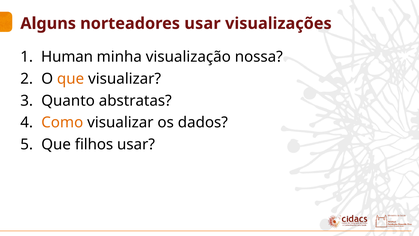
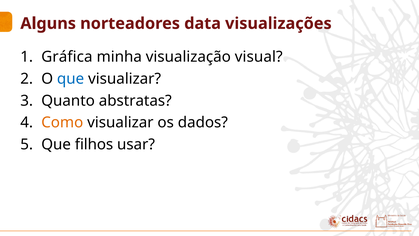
norteadores usar: usar -> data
Human: Human -> Gráfica
nossa: nossa -> visual
que at (71, 79) colour: orange -> blue
